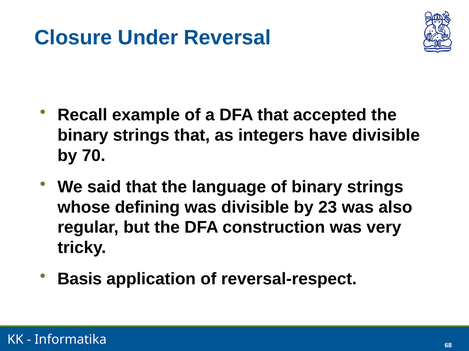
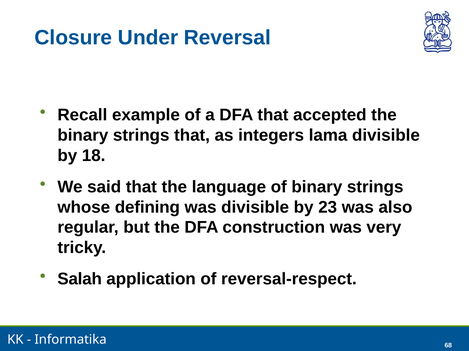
have: have -> lama
70: 70 -> 18
Basis: Basis -> Salah
